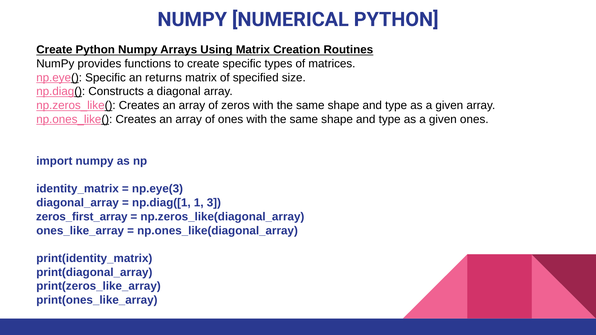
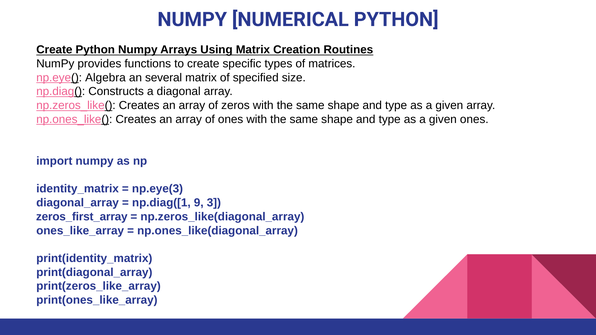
np.eye( Specific: Specific -> Algebra
returns: returns -> several
1: 1 -> 9
